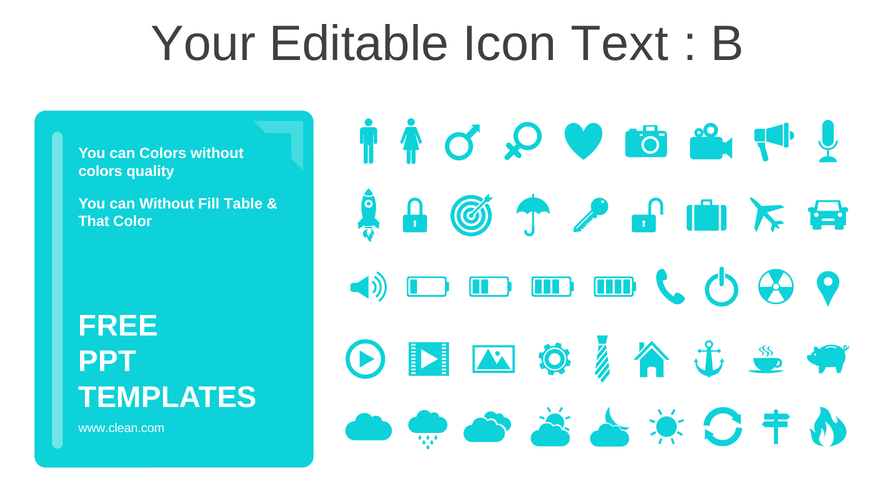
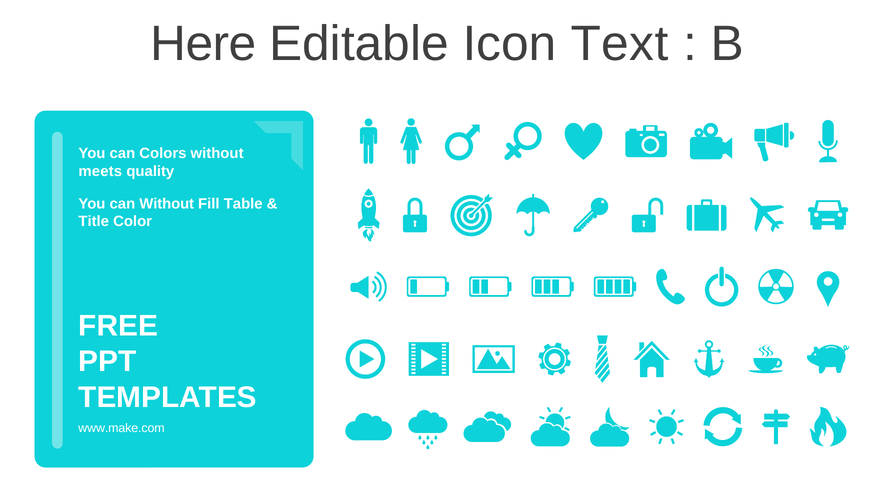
Your: Your -> Here
colors at (100, 172): colors -> meets
That: That -> Title
www.clean.com: www.clean.com -> www.make.com
